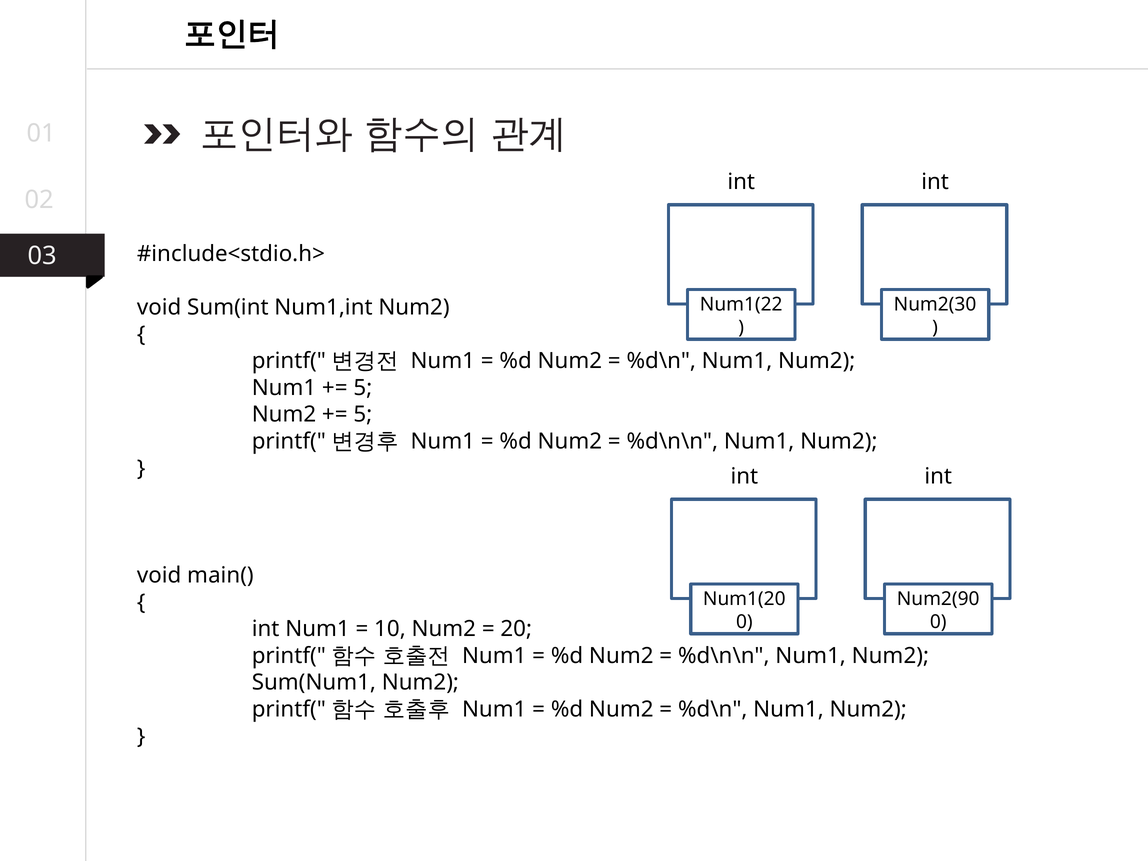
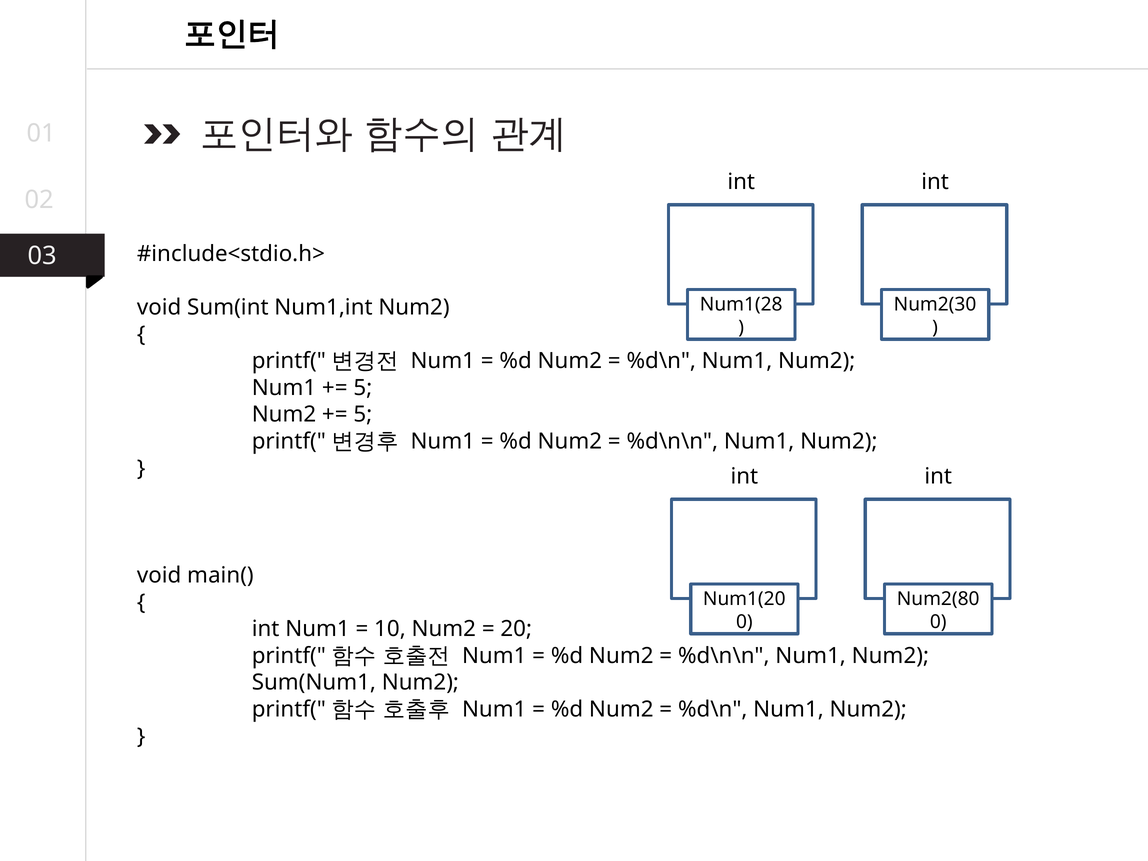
Num1(22: Num1(22 -> Num1(28
Num2(90: Num2(90 -> Num2(80
